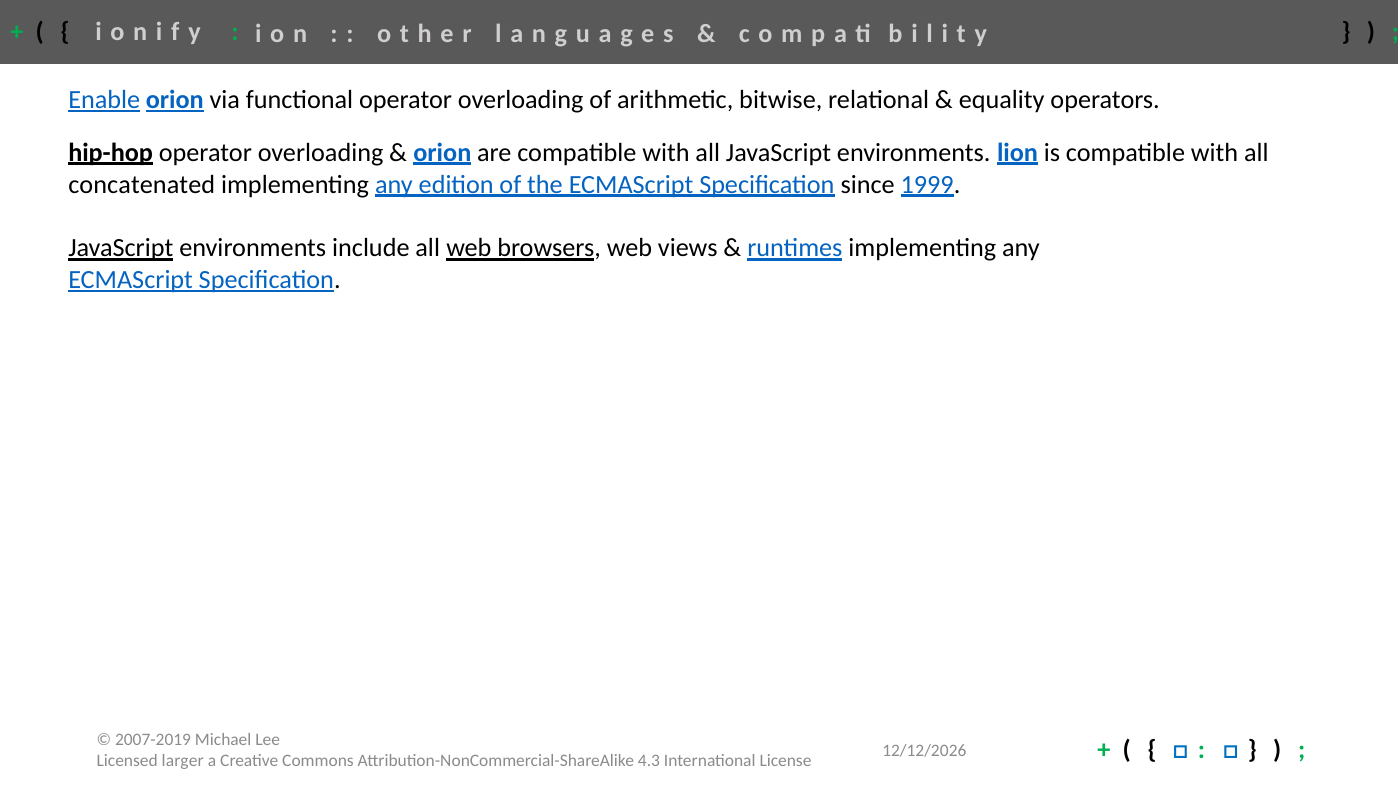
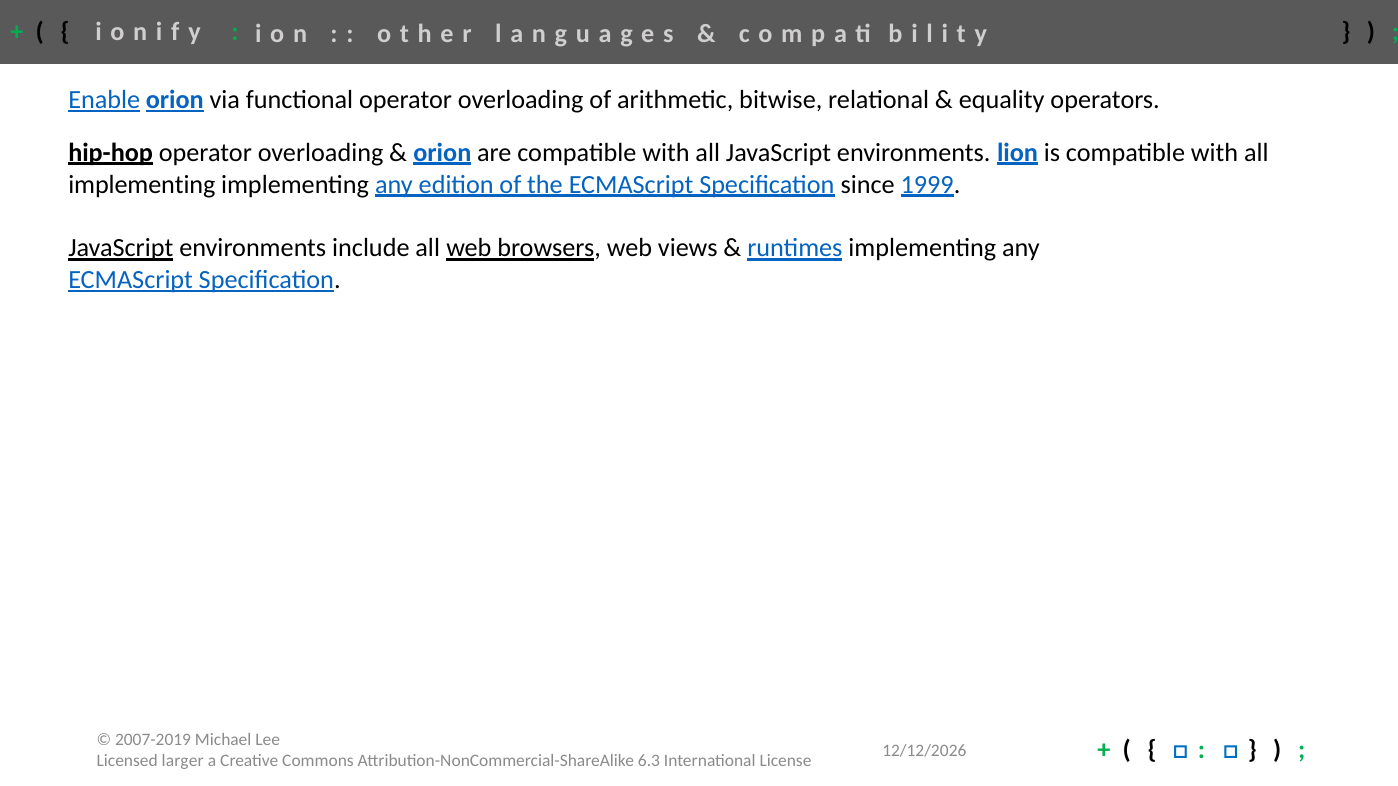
concatenated at (142, 184): concatenated -> implementing
4.3: 4.3 -> 6.3
